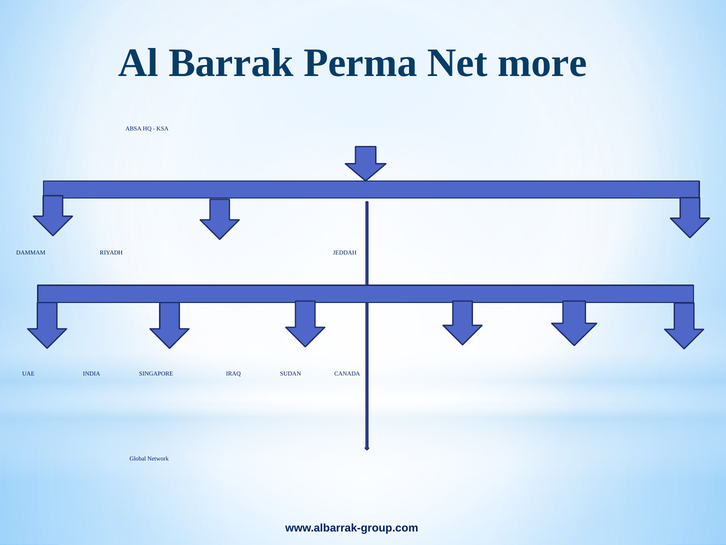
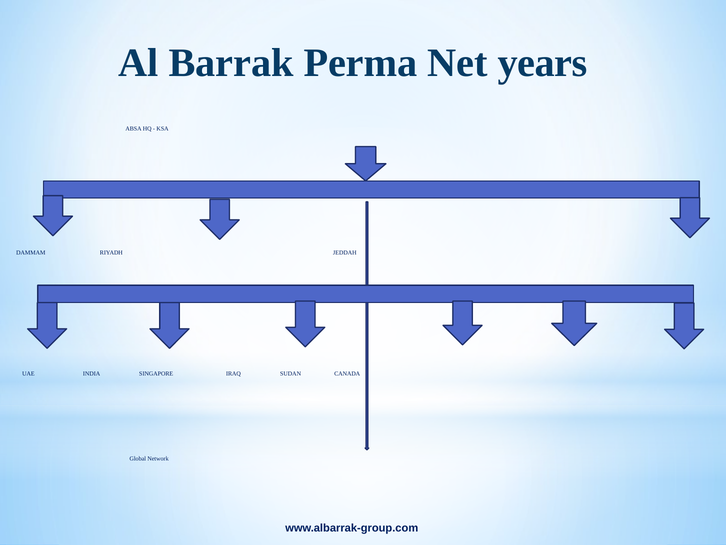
more: more -> years
